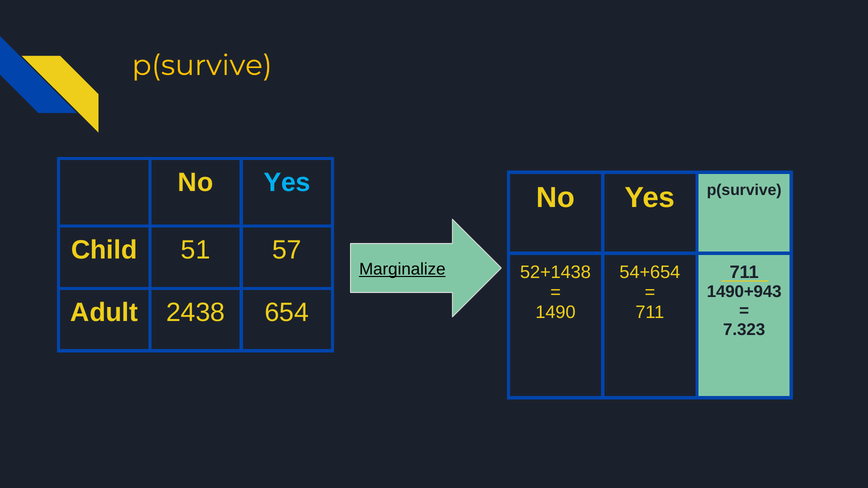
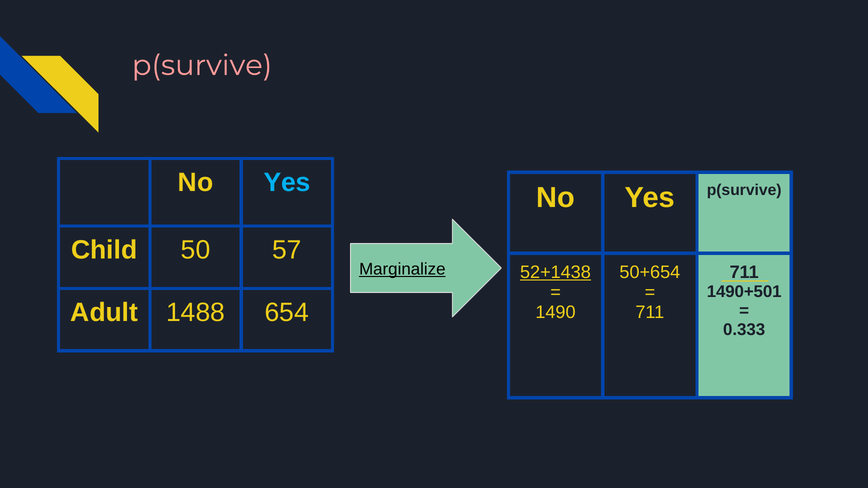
p(survive at (202, 65) colour: yellow -> pink
51: 51 -> 50
52+1438 underline: none -> present
54+654: 54+654 -> 50+654
1490+943: 1490+943 -> 1490+501
2438: 2438 -> 1488
7.323: 7.323 -> 0.333
